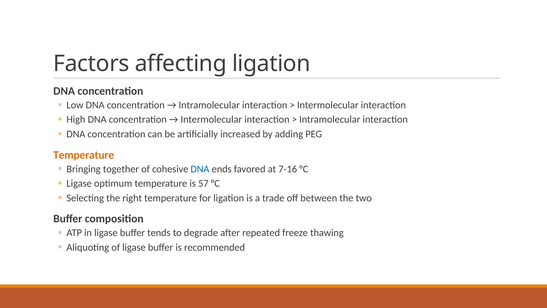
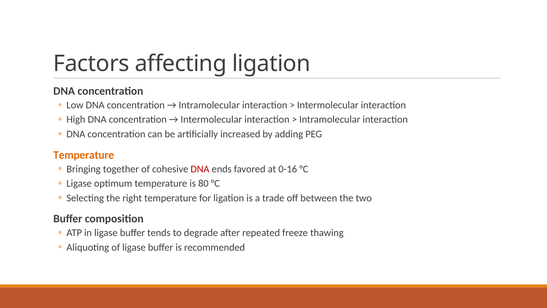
DNA at (200, 169) colour: blue -> red
7-16: 7-16 -> 0-16
57: 57 -> 80
